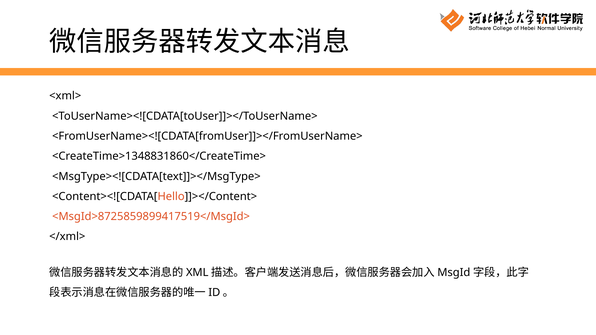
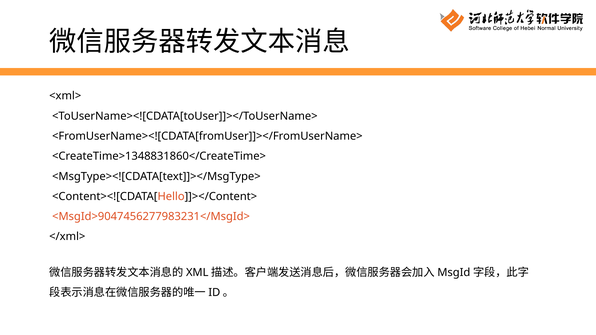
<MsgId>8725859899417519</MsgId>: <MsgId>8725859899417519</MsgId> -> <MsgId>9047456277983231</MsgId>
